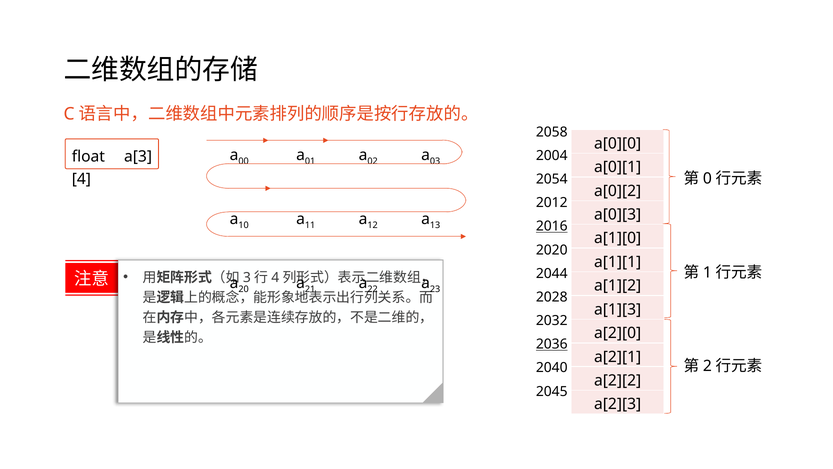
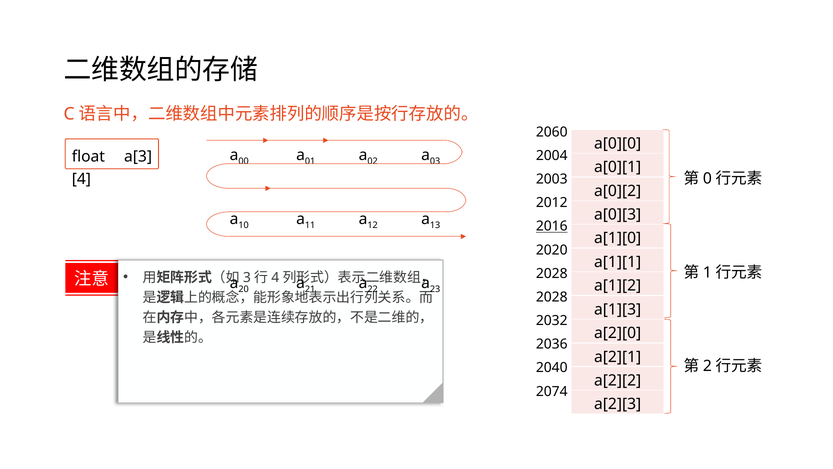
2058: 2058 -> 2060
2054: 2054 -> 2003
2044 at (552, 273): 2044 -> 2028
2036 underline: present -> none
2045: 2045 -> 2074
